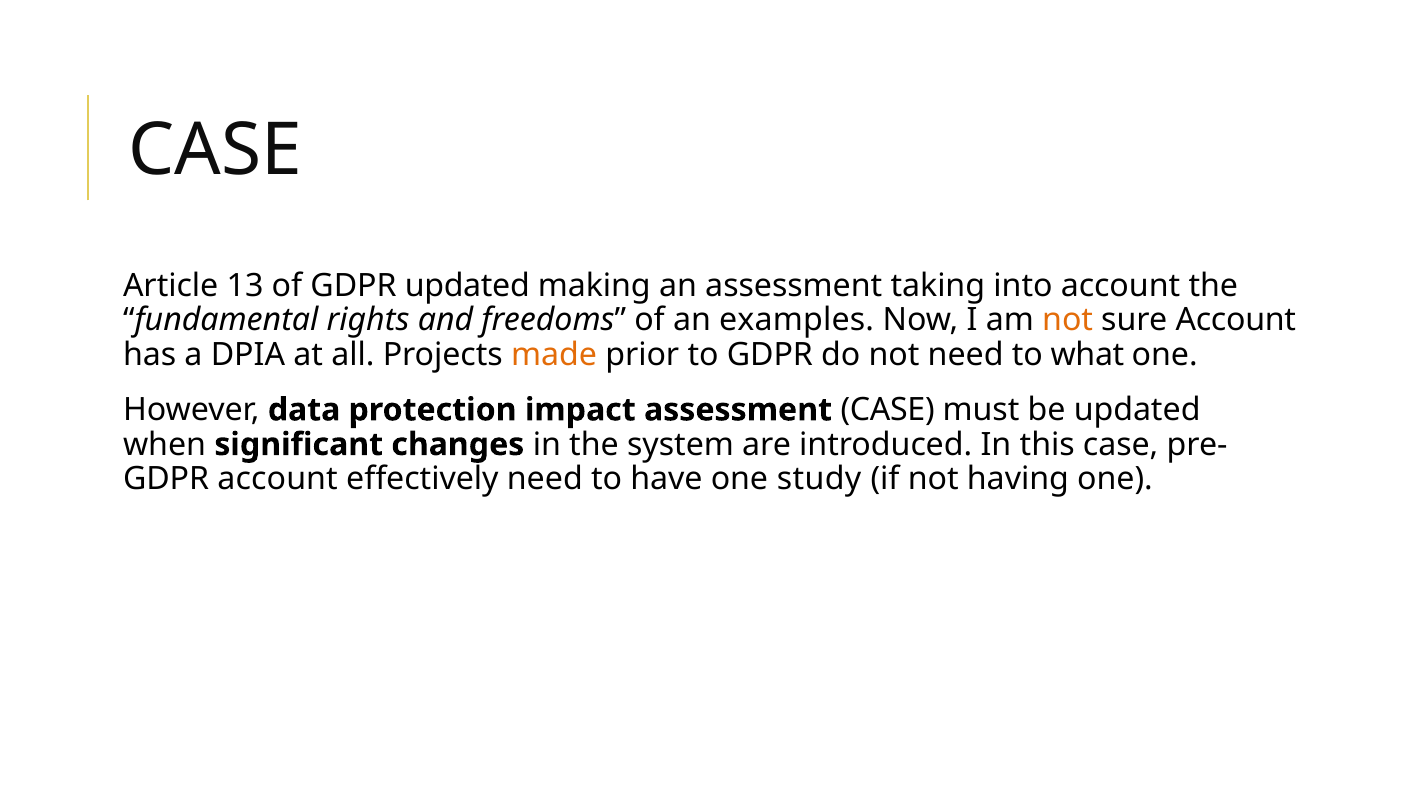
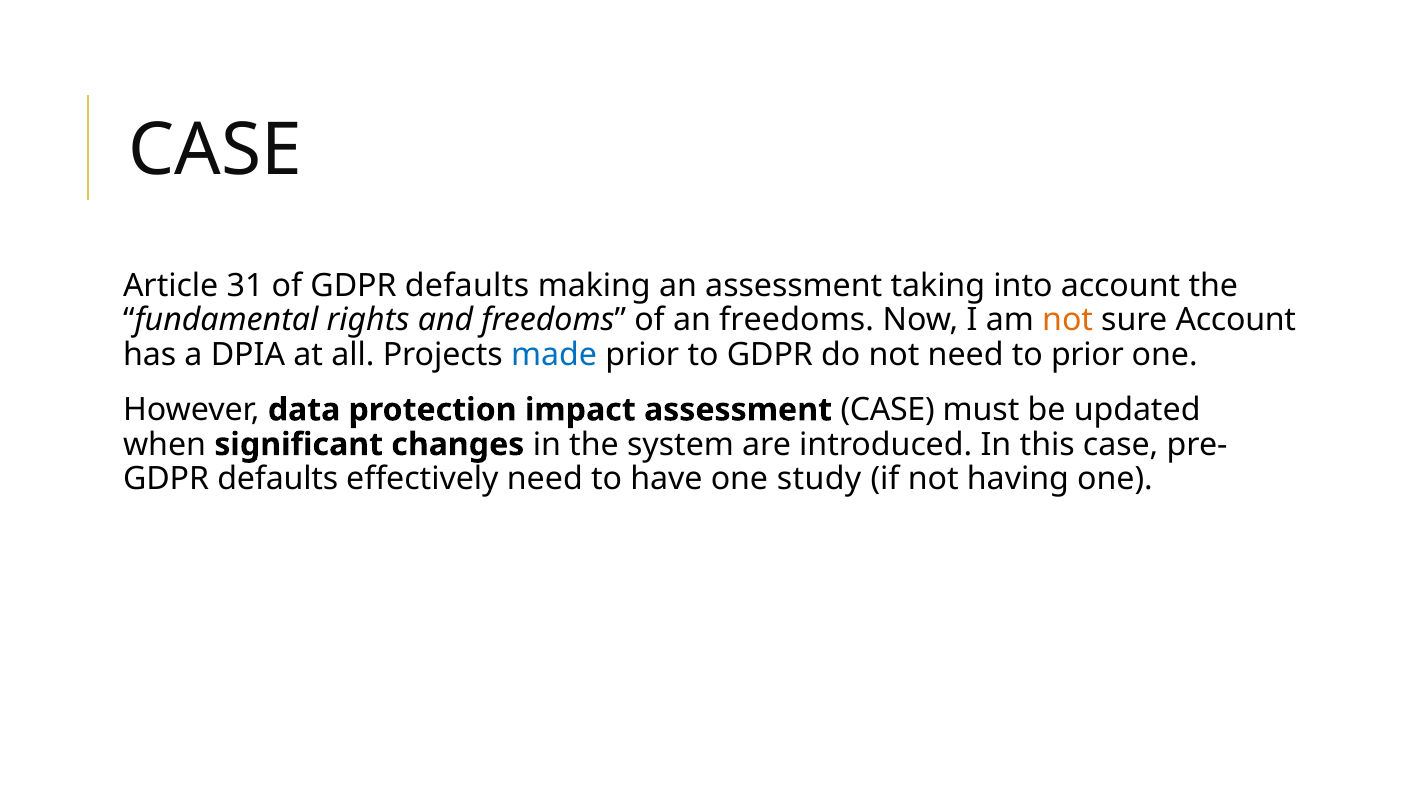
13: 13 -> 31
of GDPR updated: updated -> defaults
an examples: examples -> freedoms
made colour: orange -> blue
to what: what -> prior
account at (278, 479): account -> defaults
